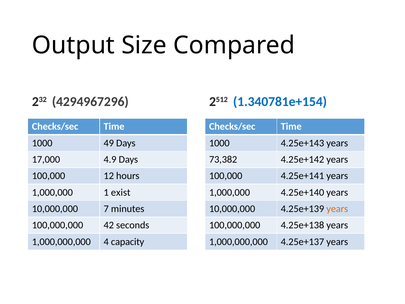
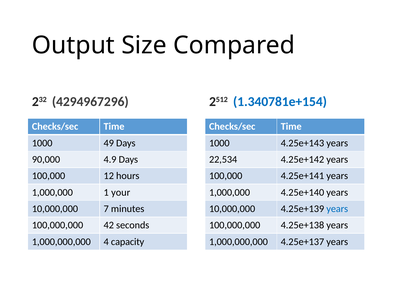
17,000: 17,000 -> 90,000
73,382: 73,382 -> 22,534
exist: exist -> your
years at (337, 209) colour: orange -> blue
